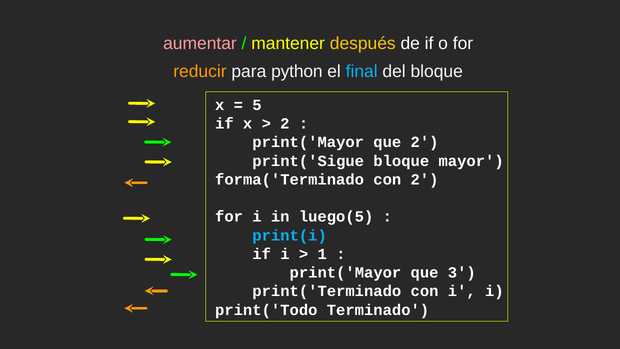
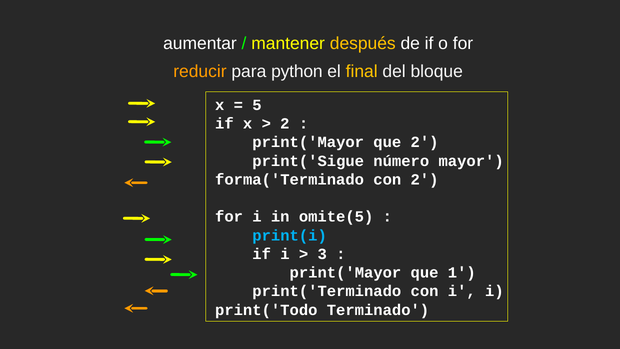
aumentar colour: pink -> white
final colour: light blue -> yellow
print('Sigue bloque: bloque -> número
luego(5: luego(5 -> omite(5
1: 1 -> 3
3: 3 -> 1
